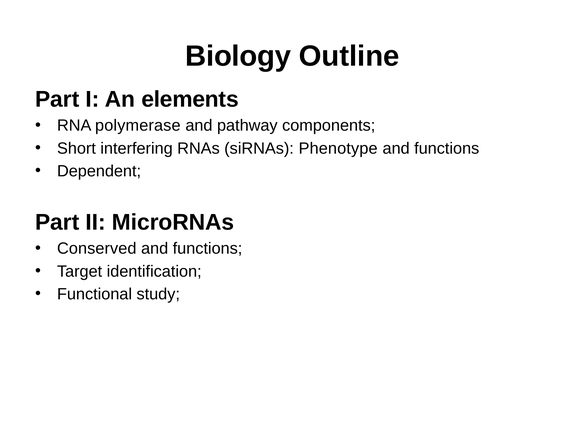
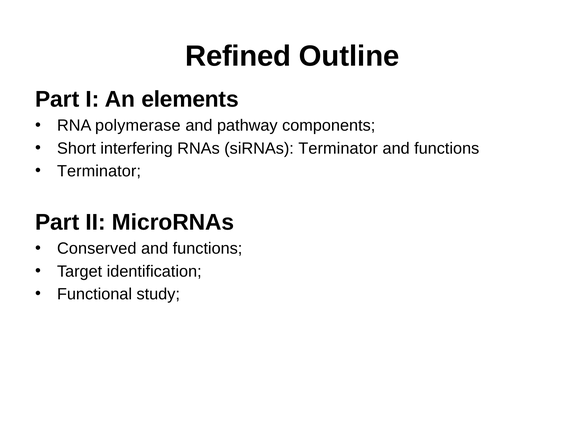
Biology: Biology -> Refined
siRNAs Phenotype: Phenotype -> Terminator
Dependent at (99, 171): Dependent -> Terminator
